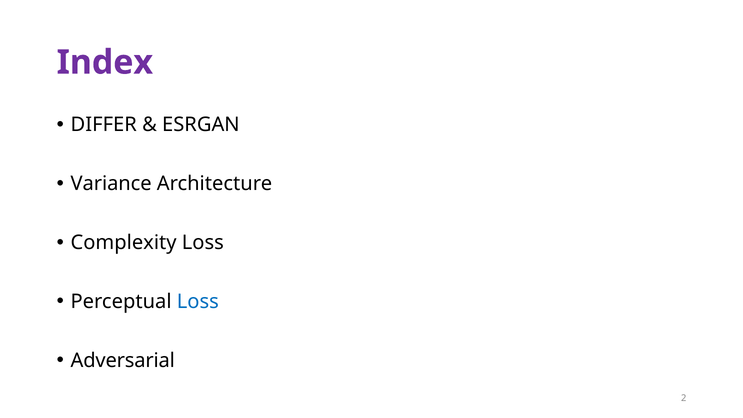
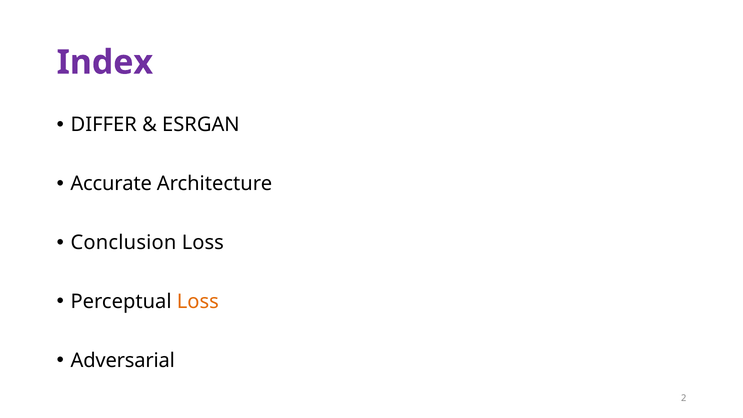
Variance: Variance -> Accurate
Complexity: Complexity -> Conclusion
Loss at (198, 302) colour: blue -> orange
